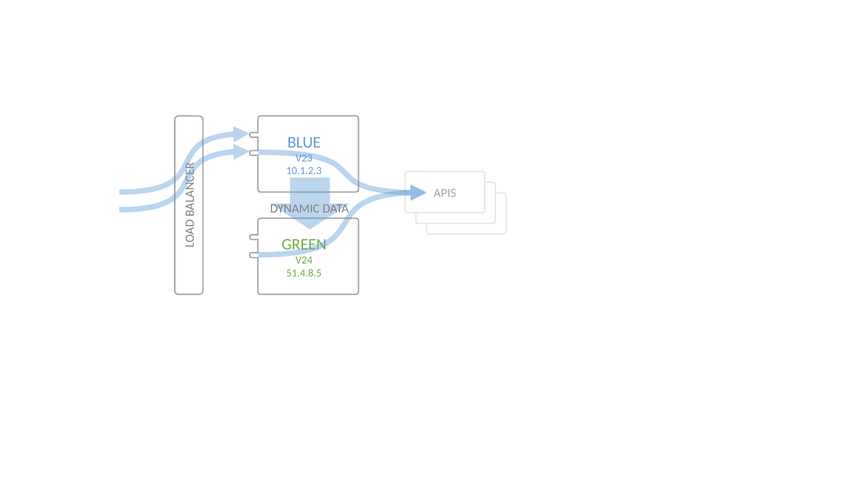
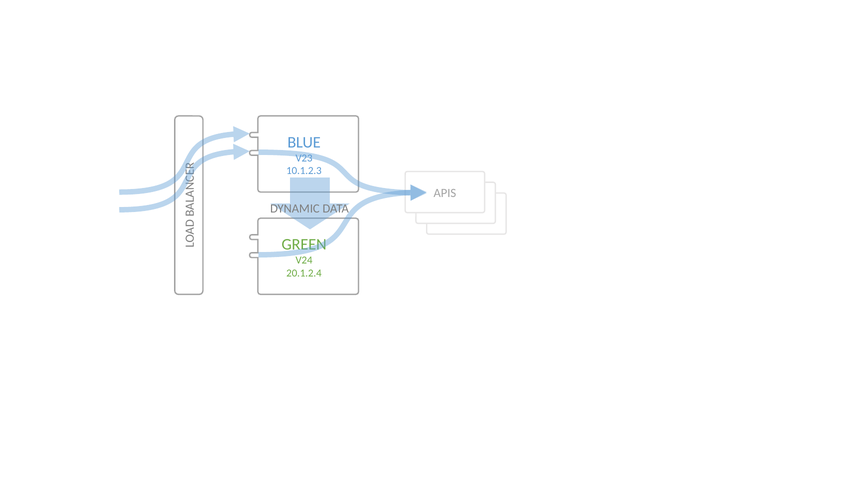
51.4.8.5: 51.4.8.5 -> 20.1.2.4
